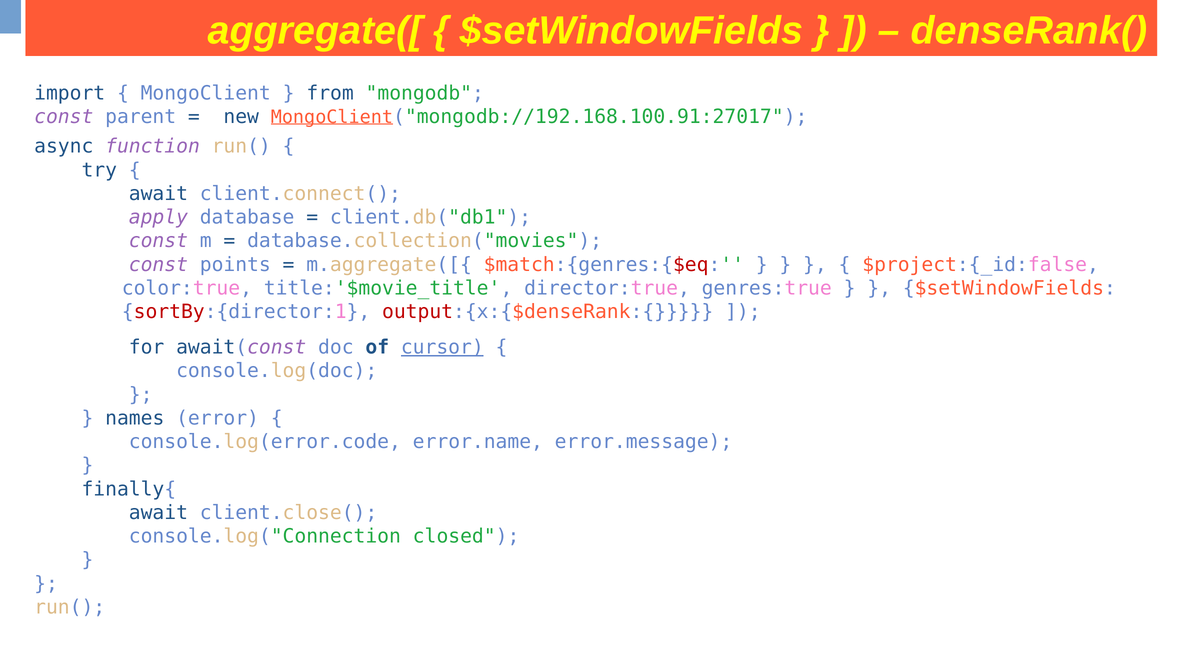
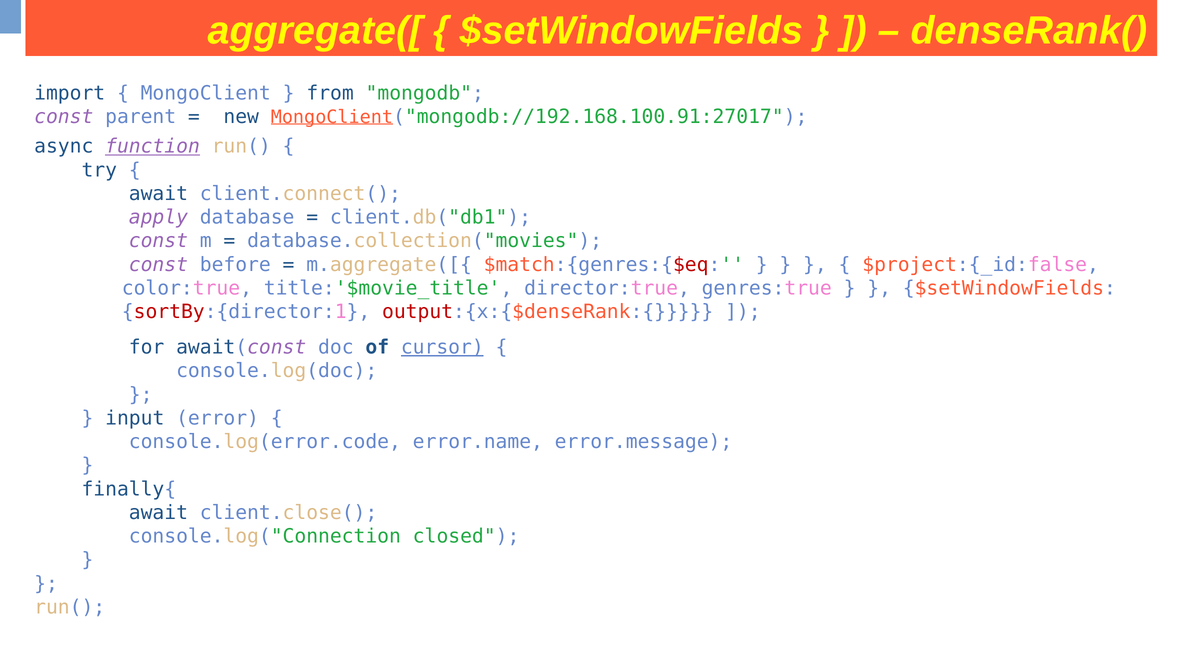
function underline: none -> present
points: points -> before
names: names -> input
